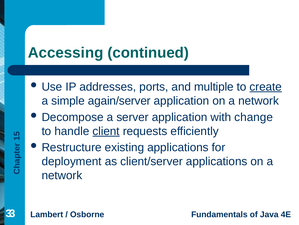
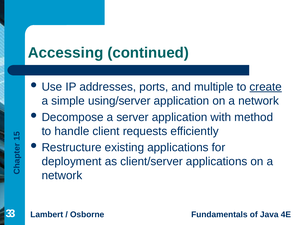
again/server: again/server -> using/server
change: change -> method
client underline: present -> none
